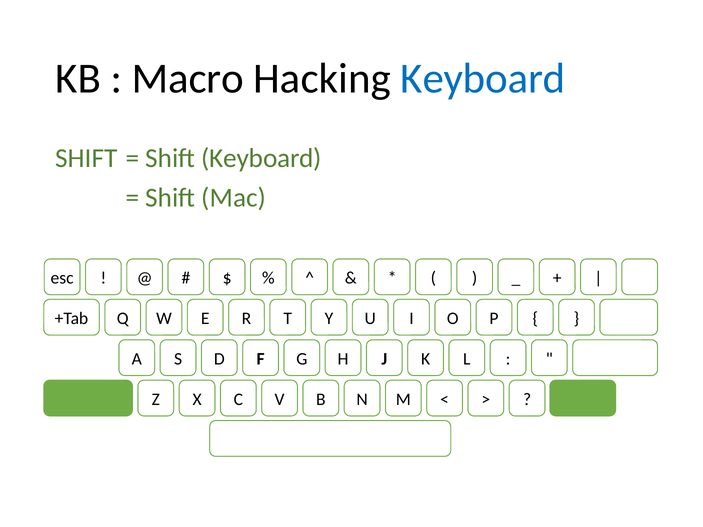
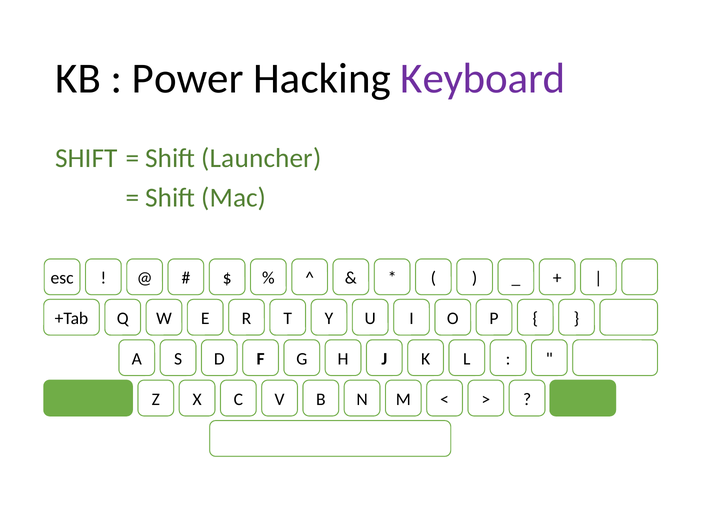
Macro: Macro -> Power
Keyboard at (483, 79) colour: blue -> purple
Shift Keyboard: Keyboard -> Launcher
